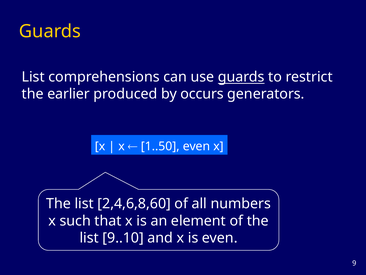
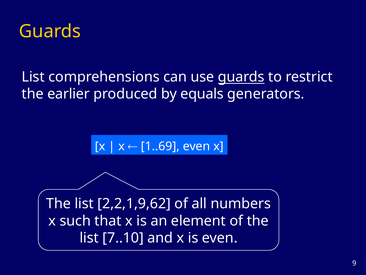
occurs: occurs -> equals
1..50: 1..50 -> 1..69
2,4,6,8,60: 2,4,6,8,60 -> 2,2,1,9,62
9..10: 9..10 -> 7..10
